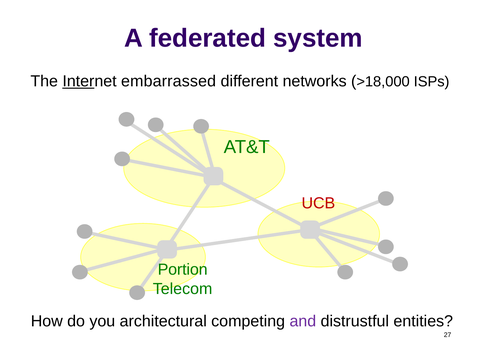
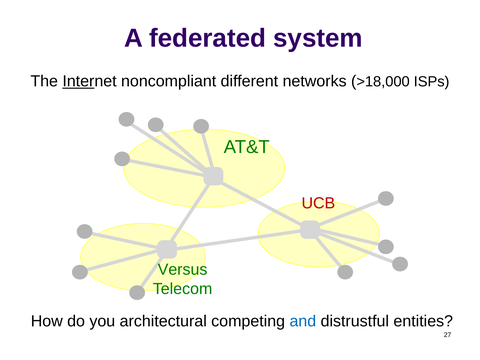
embarrassed: embarrassed -> noncompliant
Portion: Portion -> Versus
and colour: purple -> blue
